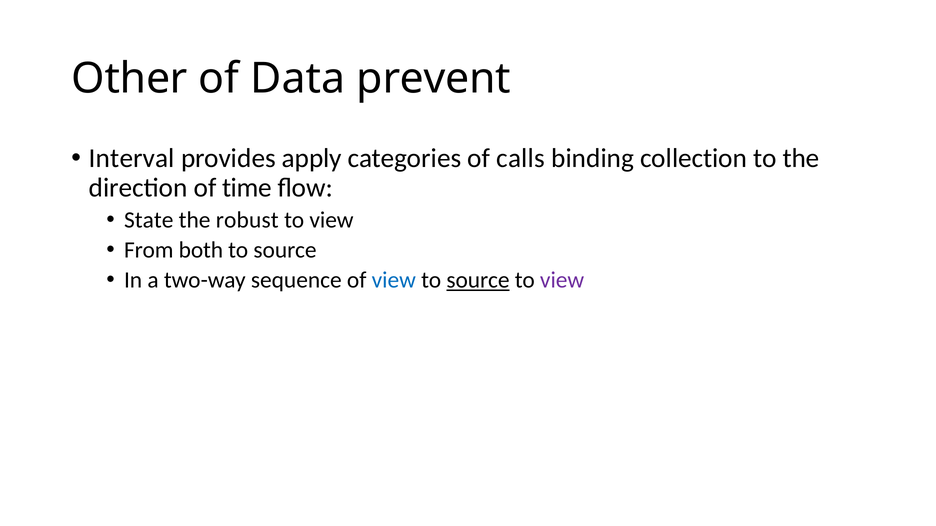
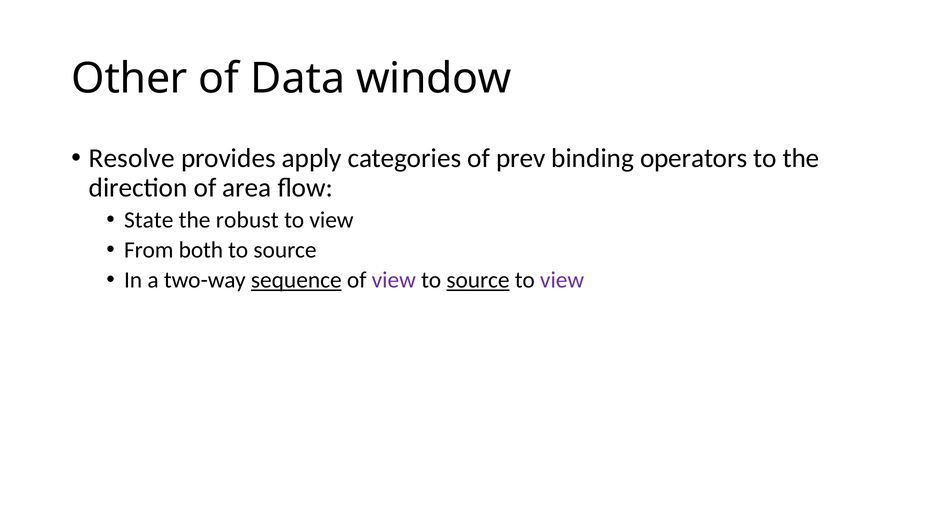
prevent: prevent -> window
Interval: Interval -> Resolve
calls: calls -> prev
collection: collection -> operators
time: time -> area
sequence underline: none -> present
view at (394, 280) colour: blue -> purple
